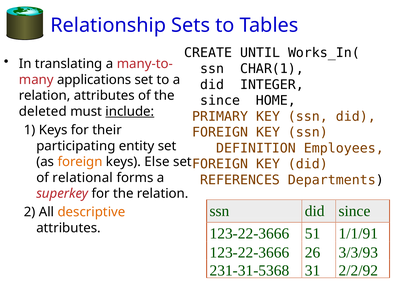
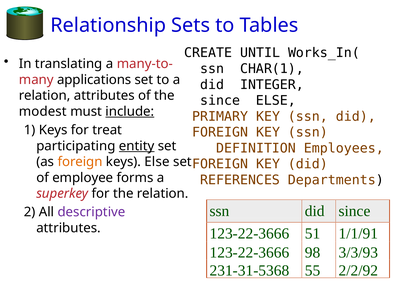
since HOME: HOME -> ELSE
deleted: deleted -> modest
their: their -> treat
entity underline: none -> present
relational: relational -> employee
descriptive colour: orange -> purple
26: 26 -> 98
31: 31 -> 55
